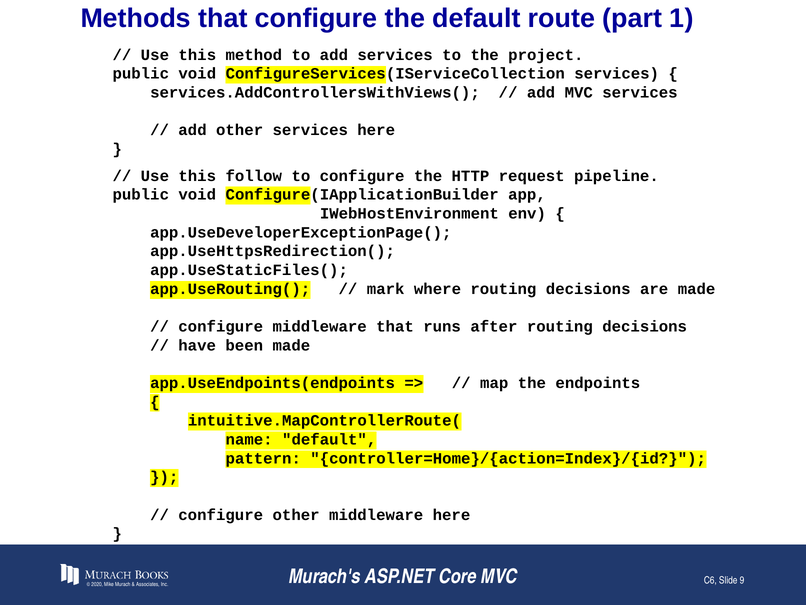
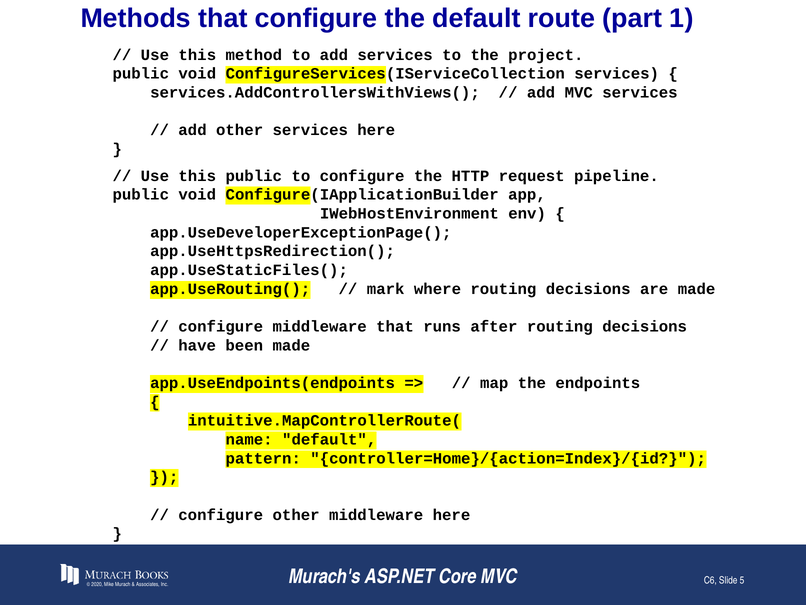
this follow: follow -> public
9: 9 -> 5
